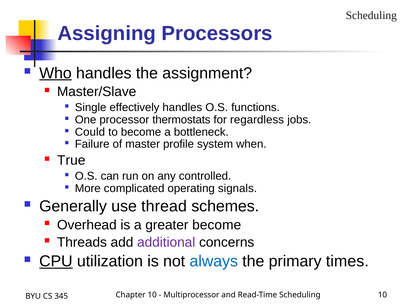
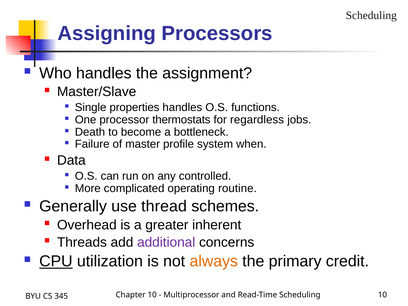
Who underline: present -> none
effectively: effectively -> properties
Could: Could -> Death
True: True -> Data
signals: signals -> routine
greater become: become -> inherent
always colour: blue -> orange
times: times -> credit
